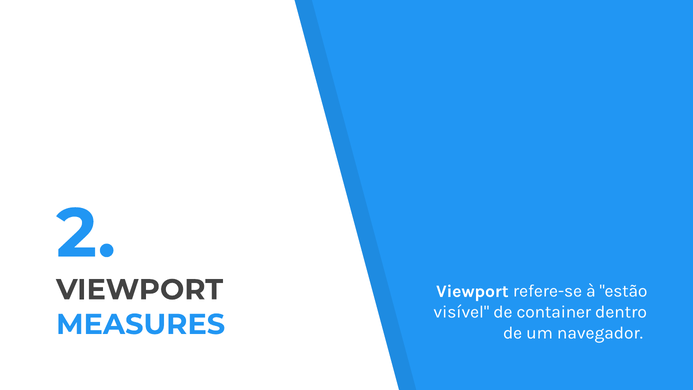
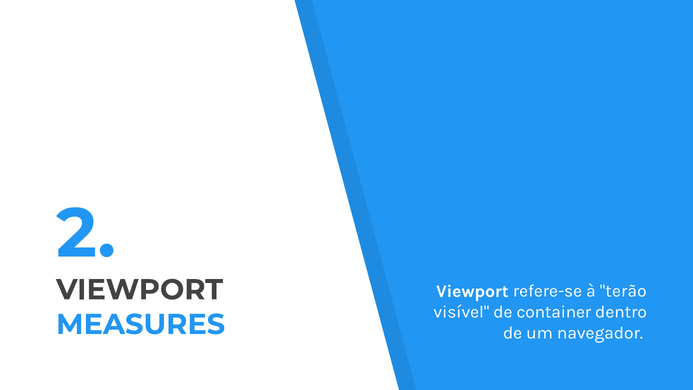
estão: estão -> terão
